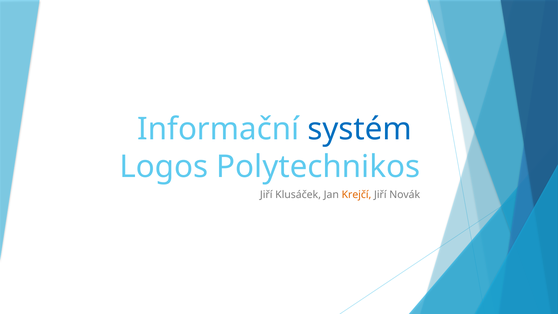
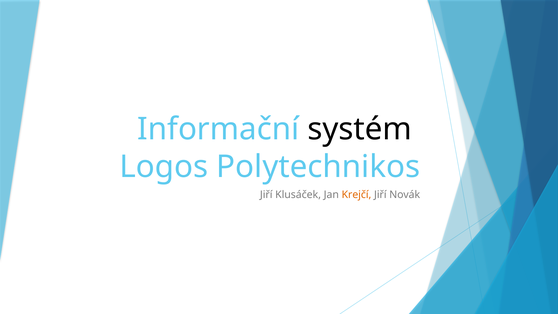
systém colour: blue -> black
